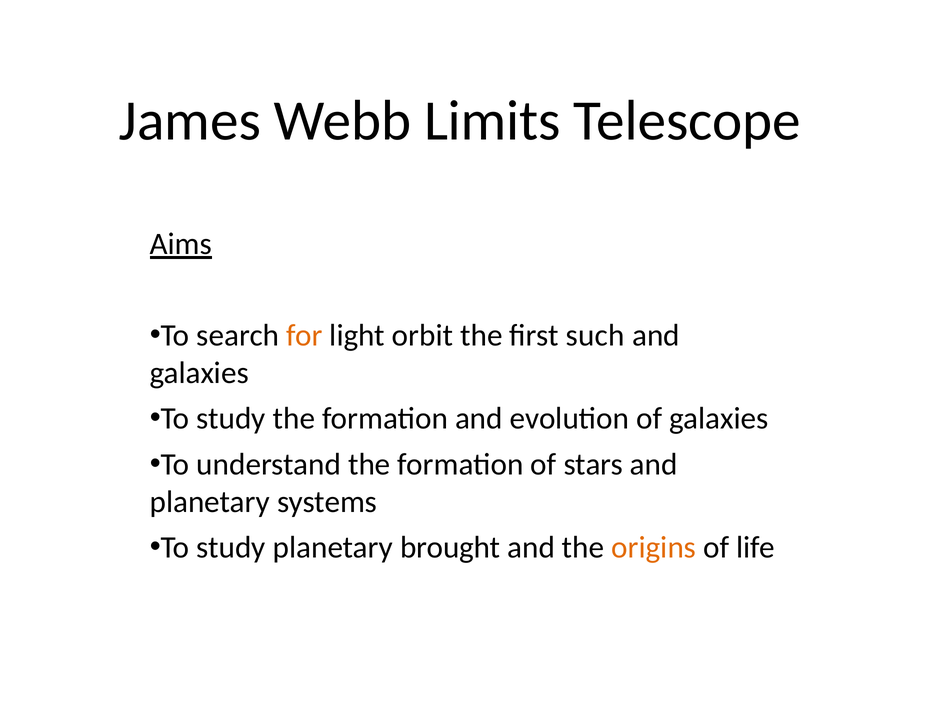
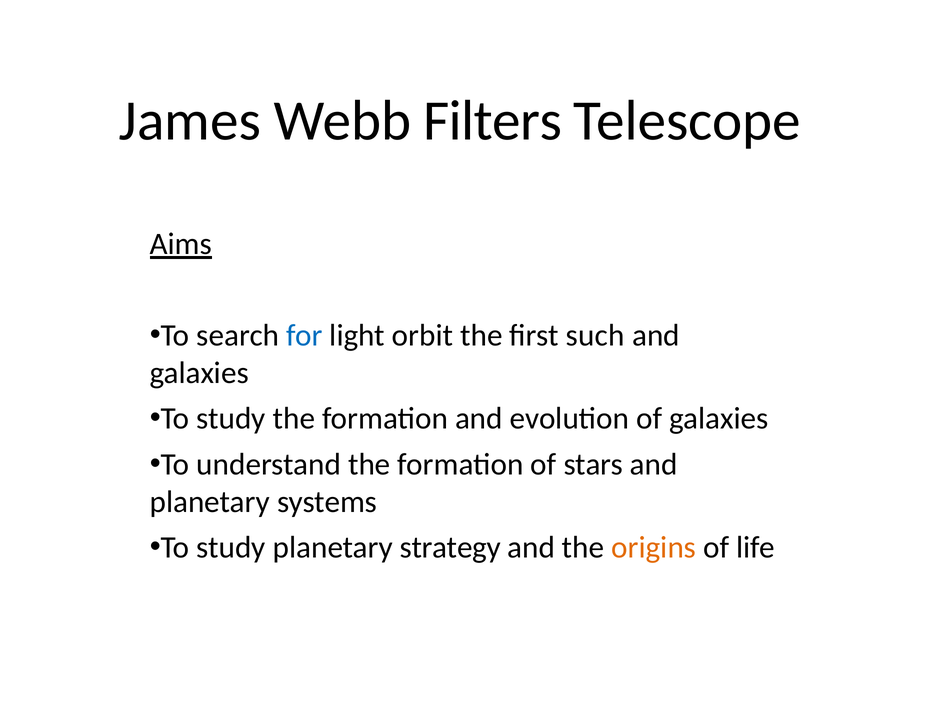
Limits: Limits -> Filters
for colour: orange -> blue
brought: brought -> strategy
